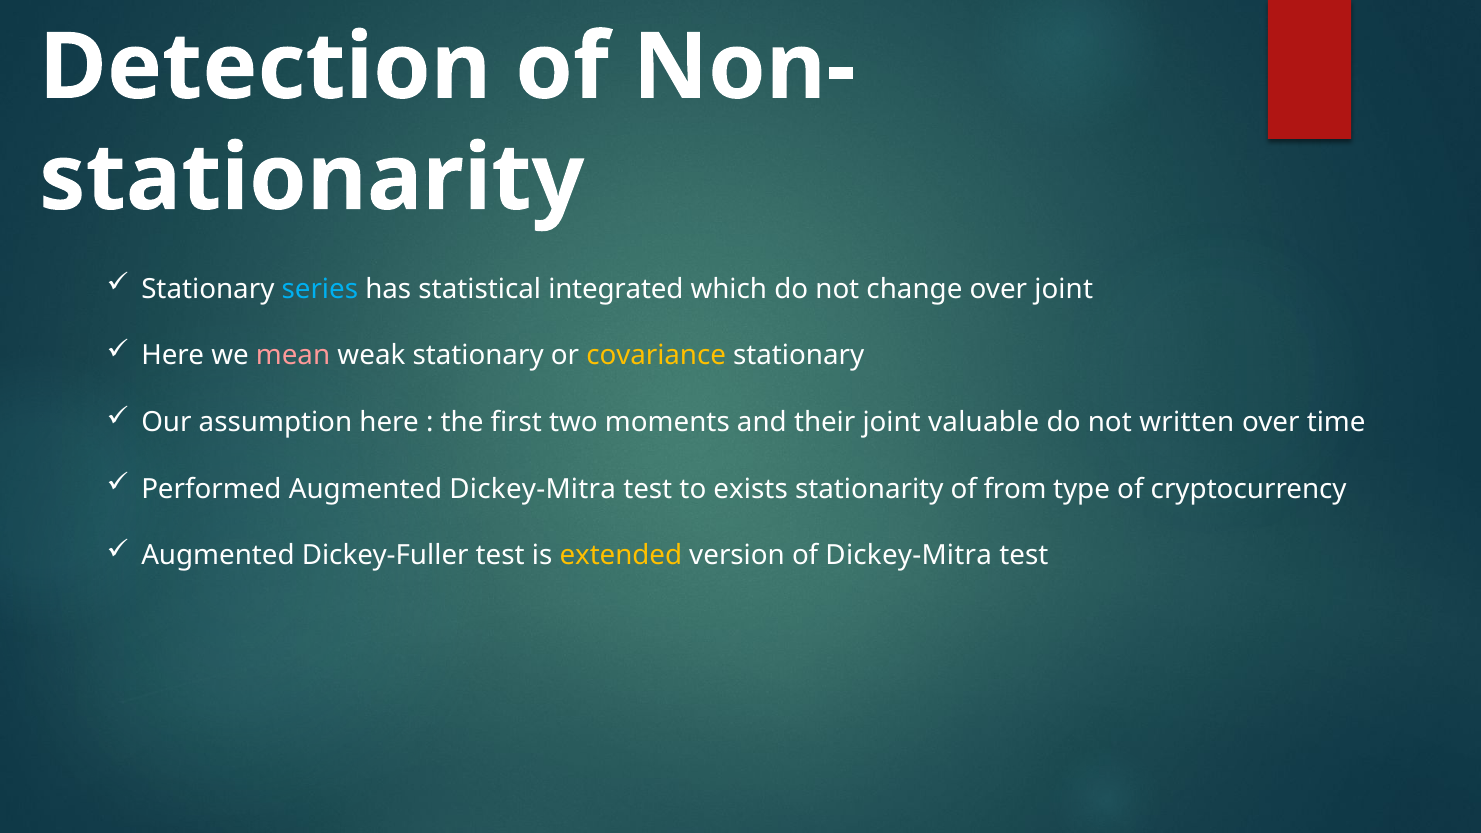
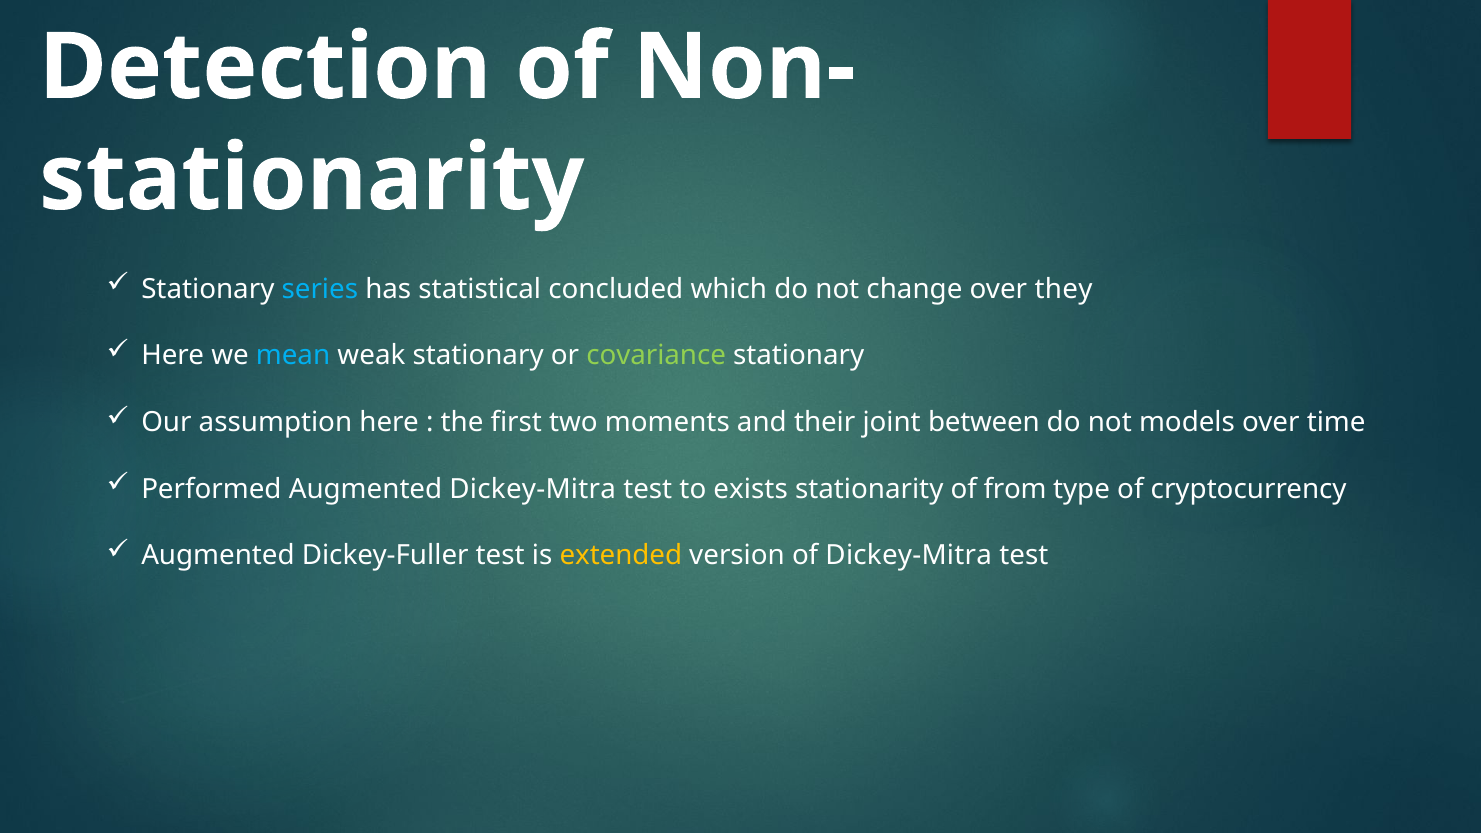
integrated: integrated -> concluded
over joint: joint -> they
mean colour: pink -> light blue
covariance colour: yellow -> light green
valuable: valuable -> between
written: written -> models
